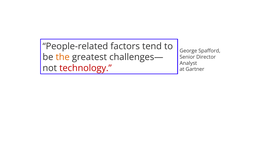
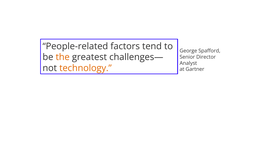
technology colour: red -> orange
